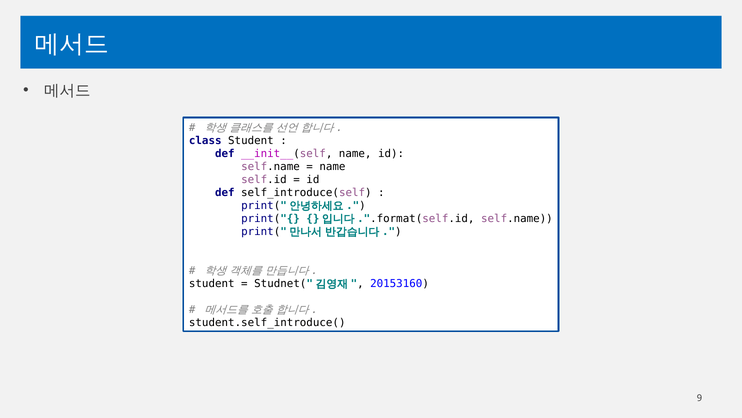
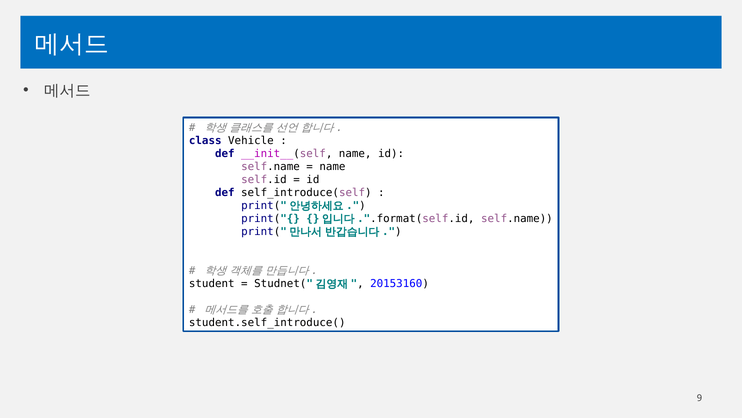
class Student: Student -> Vehicle
